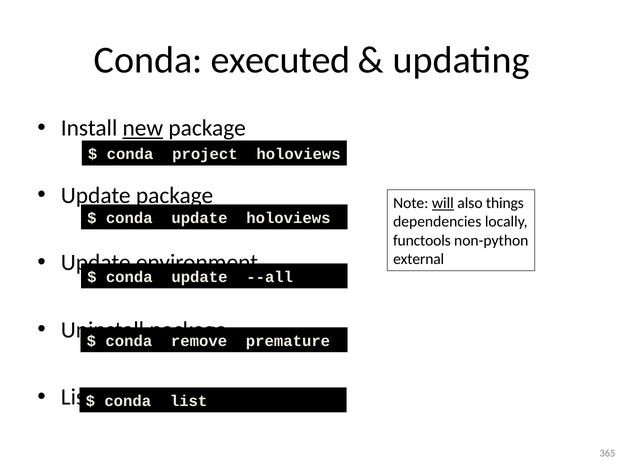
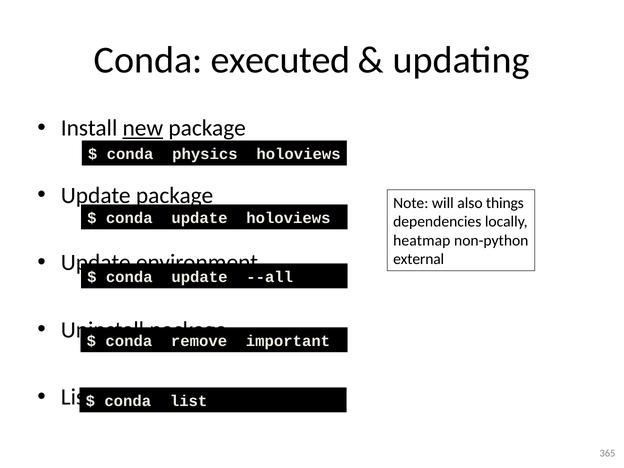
project: project -> physics
will underline: present -> none
functools: functools -> heatmap
premature: premature -> important
